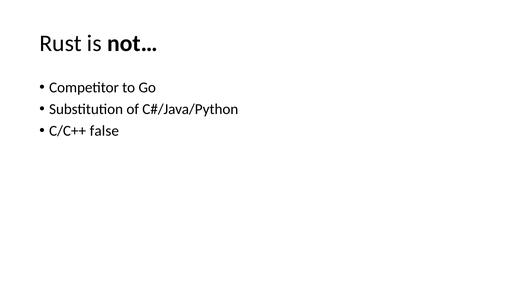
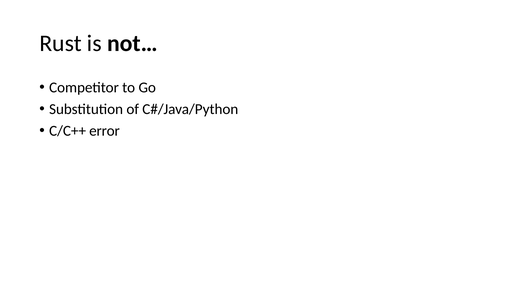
false: false -> error
